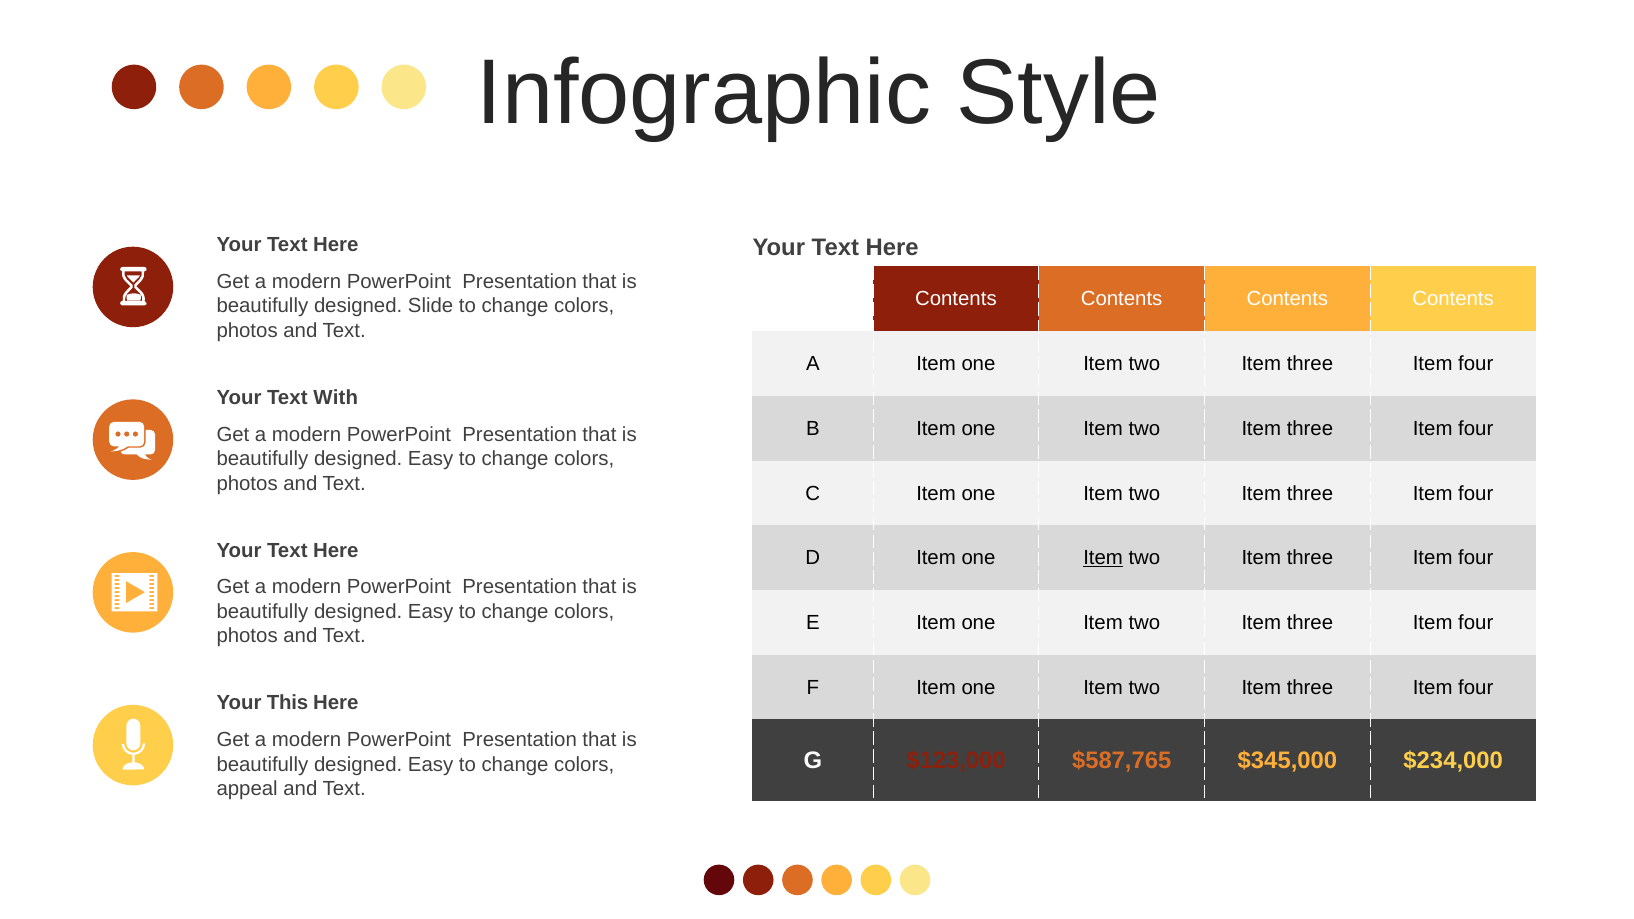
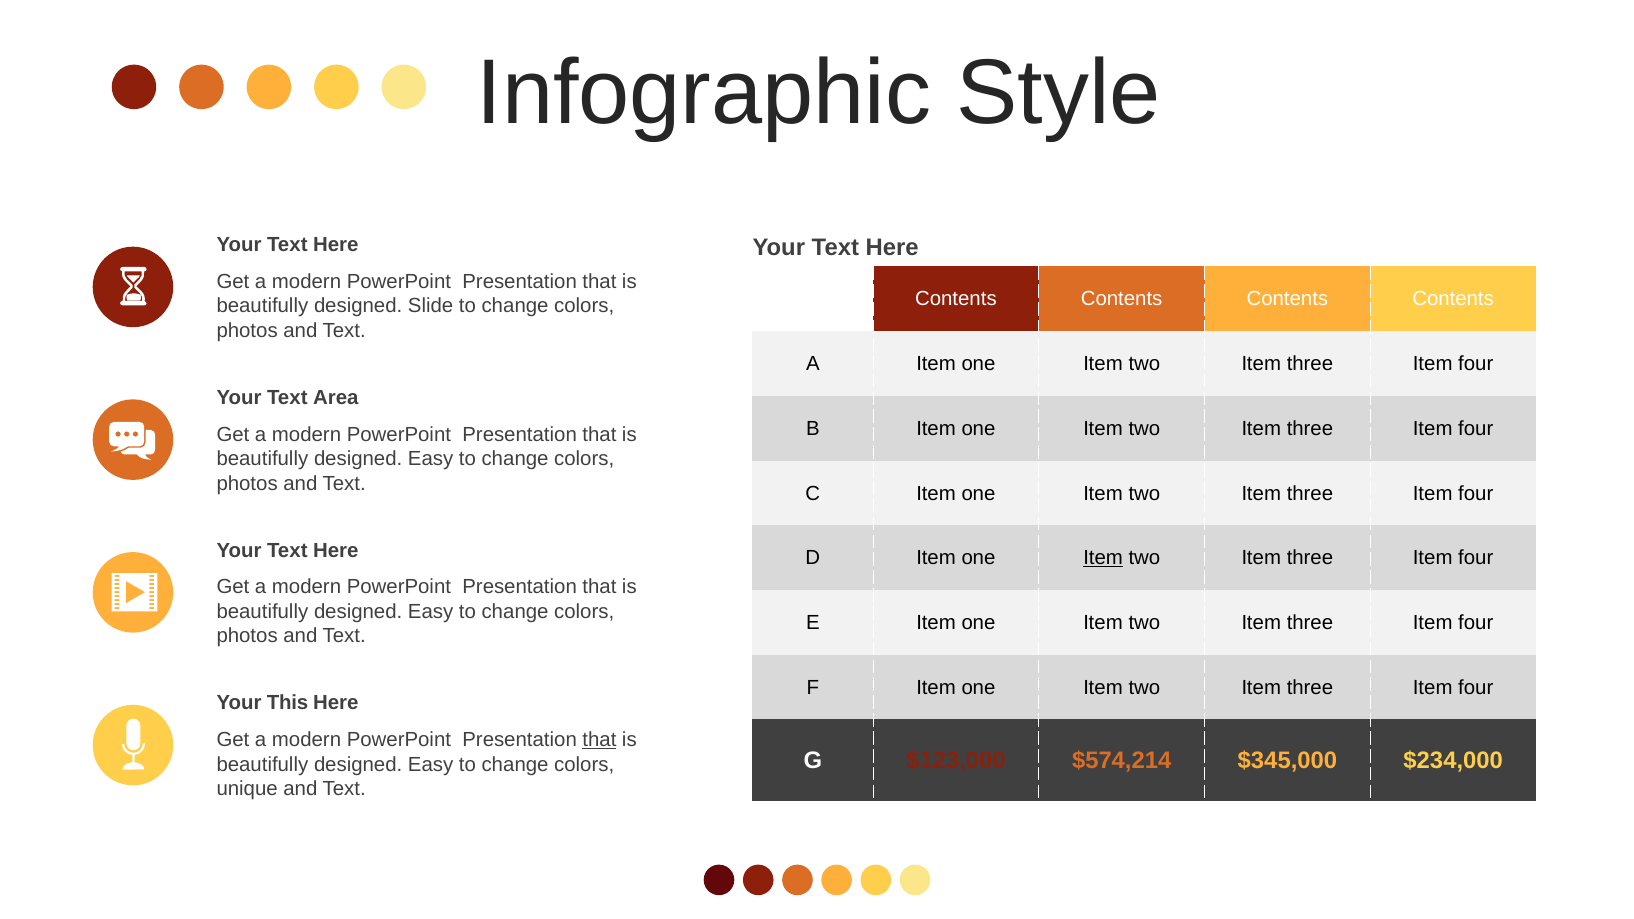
With: With -> Area
that at (599, 740) underline: none -> present
$587,765: $587,765 -> $574,214
appeal: appeal -> unique
